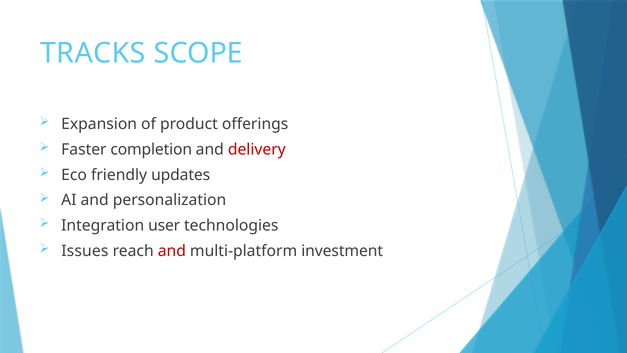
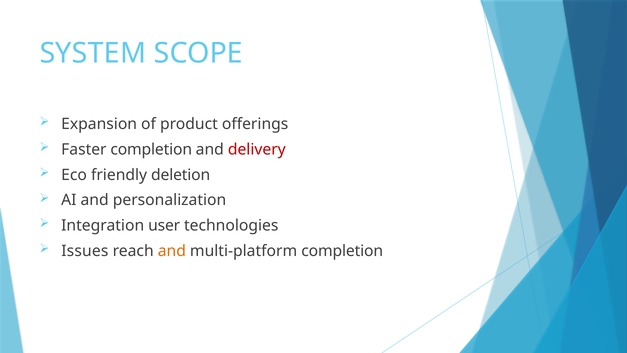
TRACKS: TRACKS -> SYSTEM
updates: updates -> deletion
and at (172, 251) colour: red -> orange
multi-platform investment: investment -> completion
